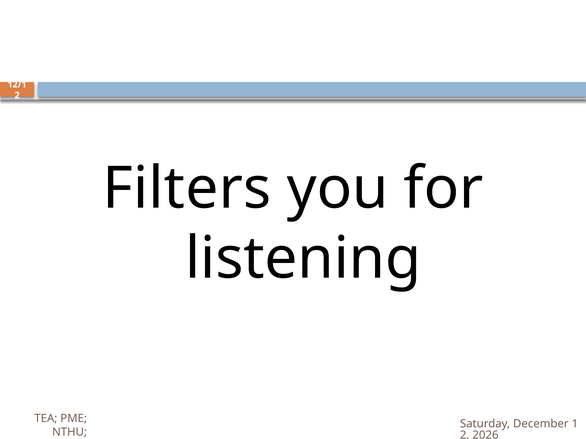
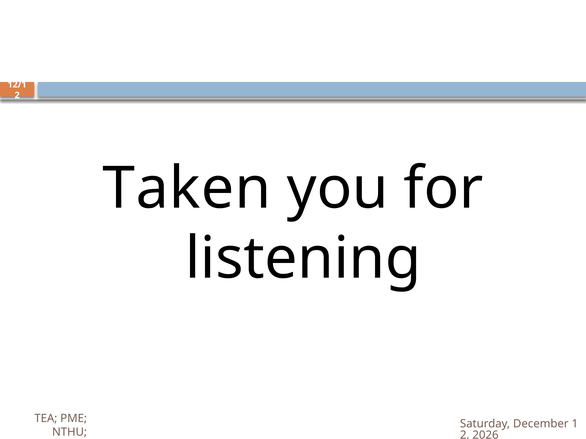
Filters: Filters -> Taken
